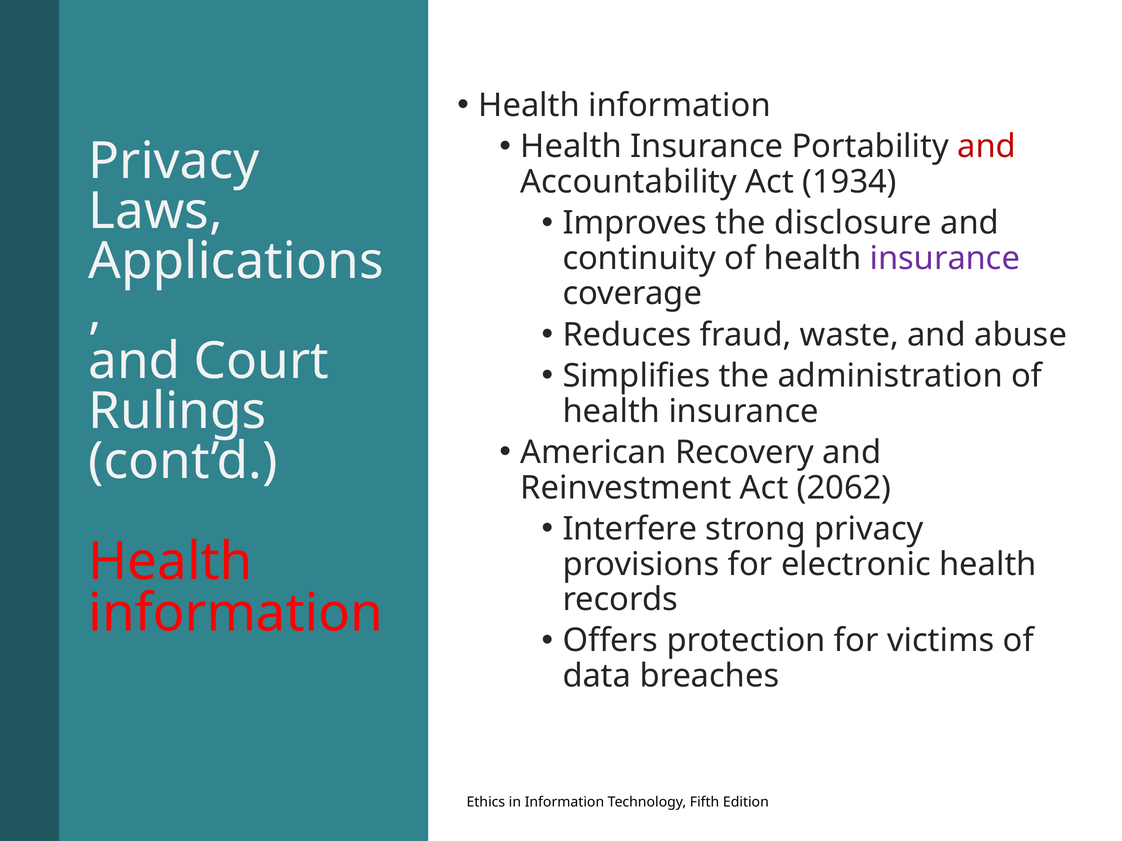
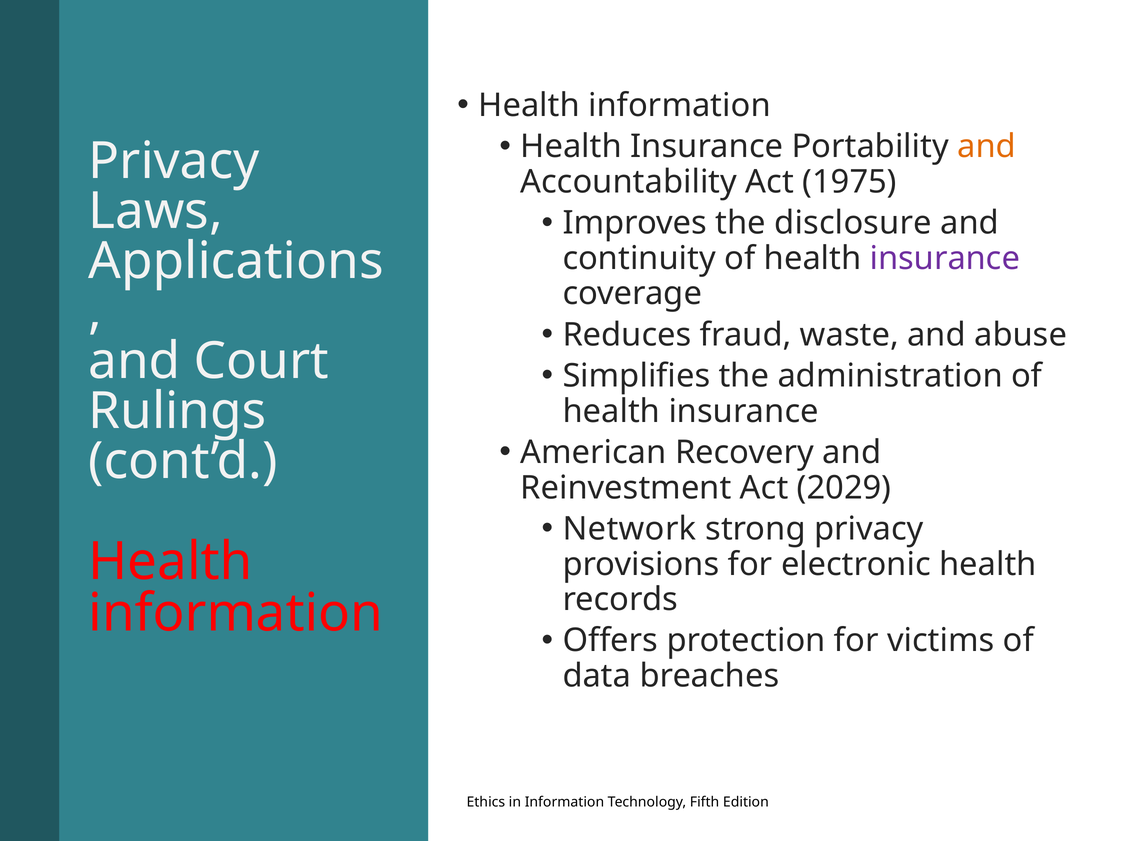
and at (987, 147) colour: red -> orange
1934: 1934 -> 1975
2062: 2062 -> 2029
Interfere: Interfere -> Network
